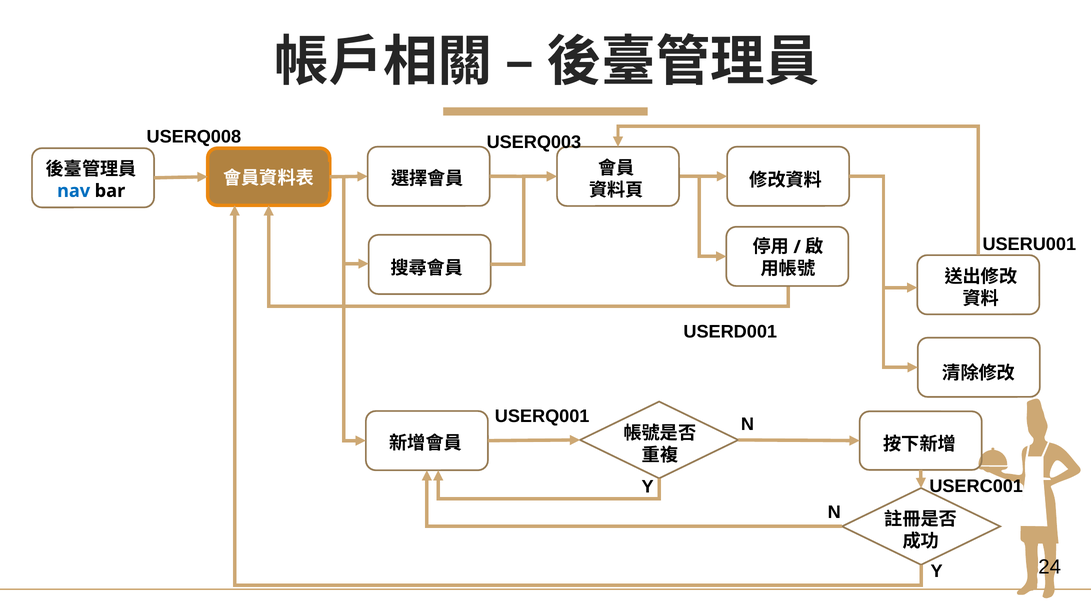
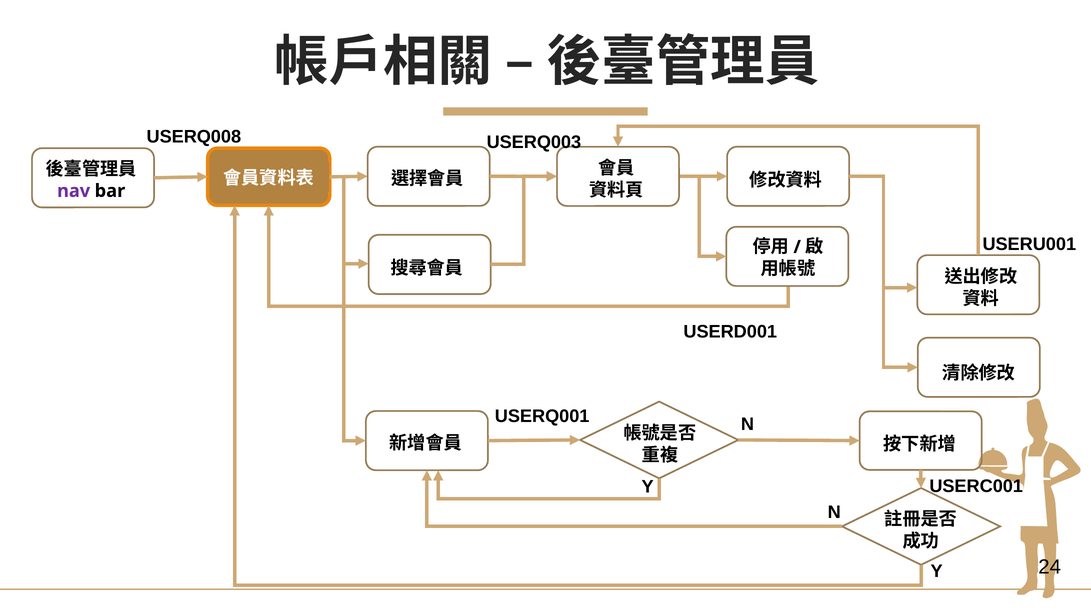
nav colour: blue -> purple
